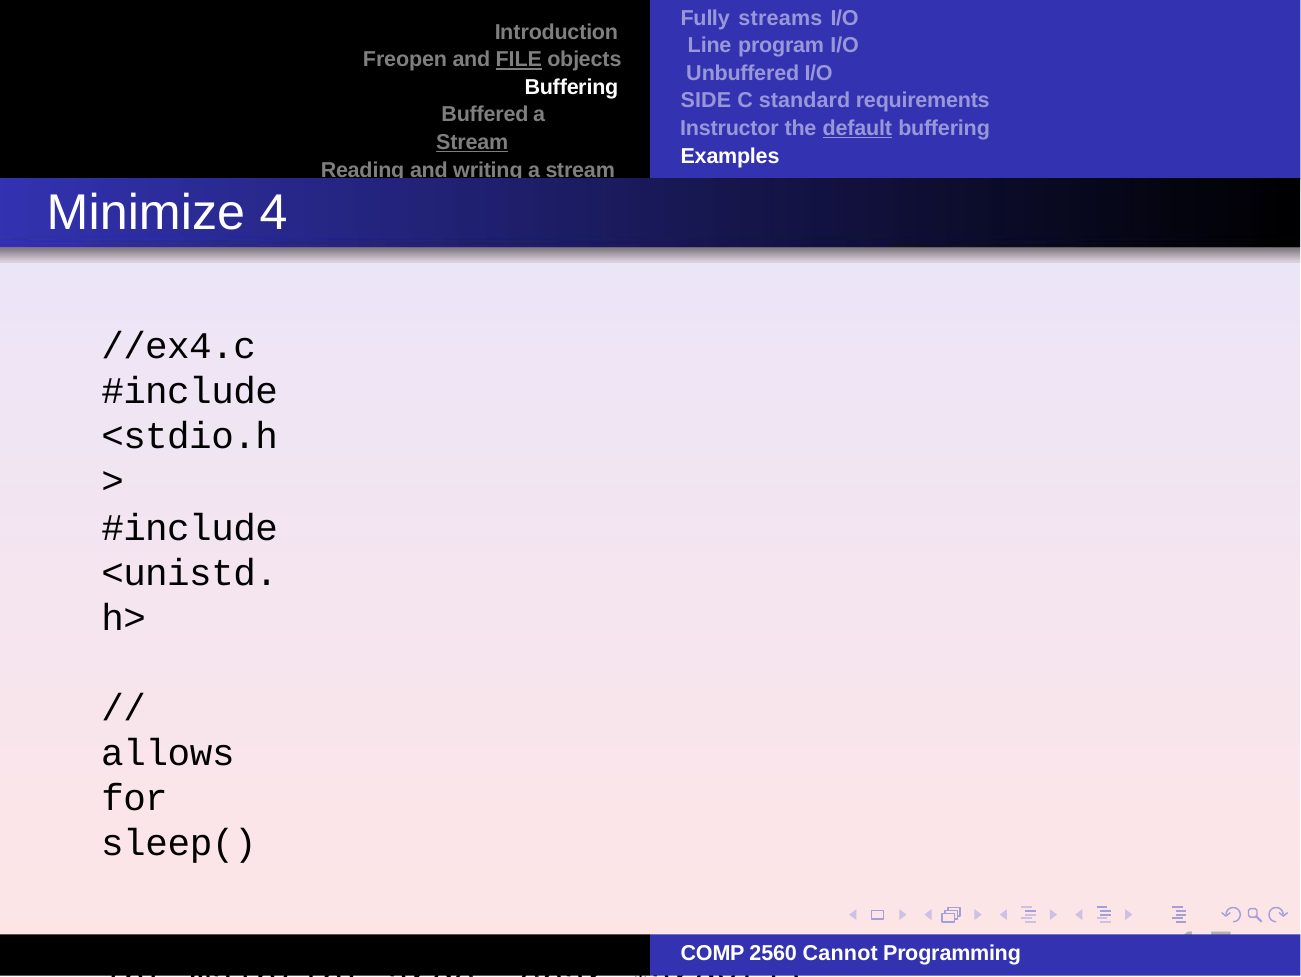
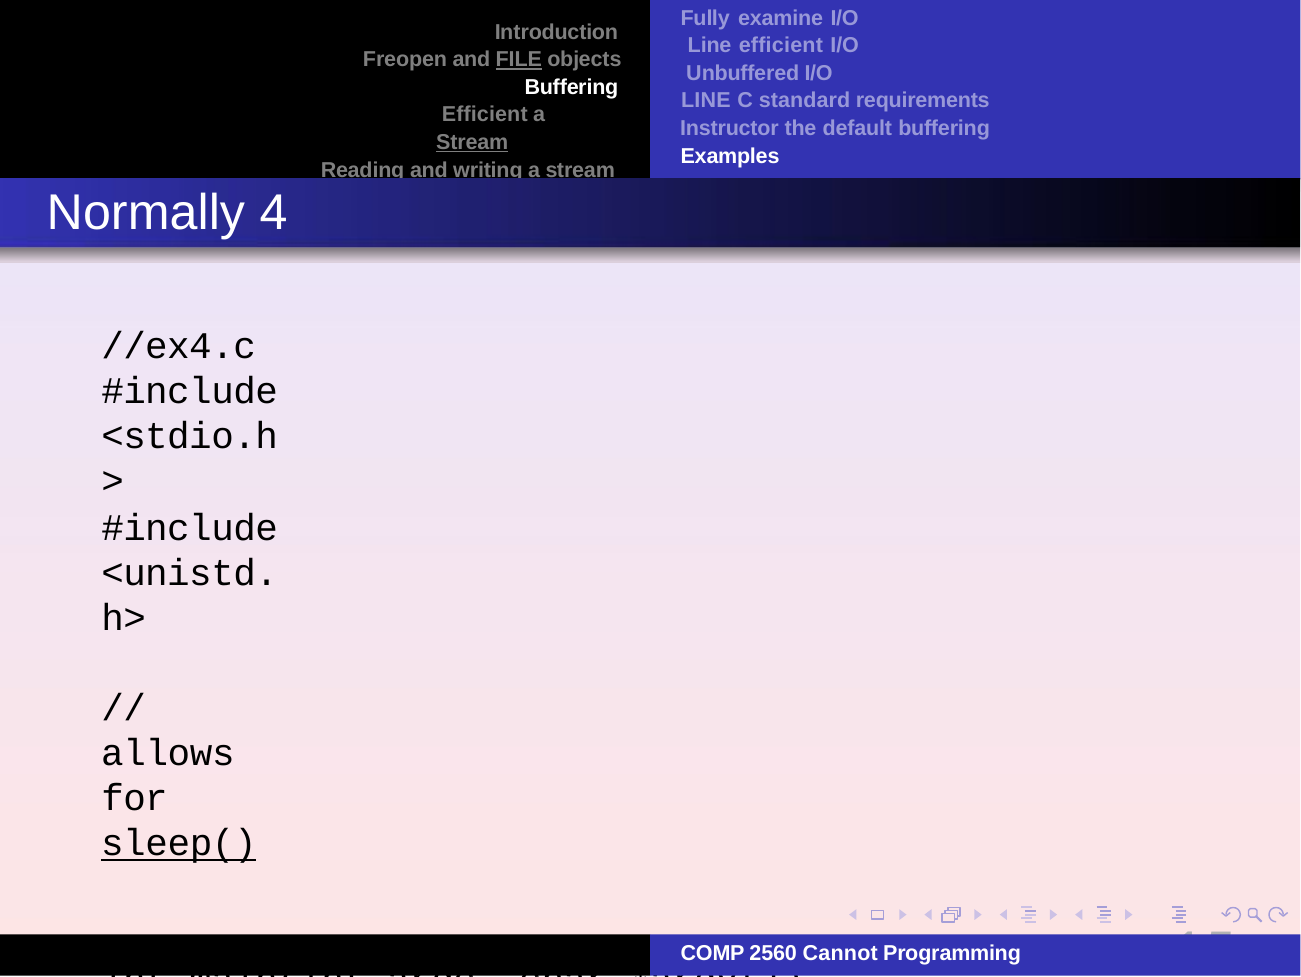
streams: streams -> examine
Line program: program -> efficient
SIDE at (706, 101): SIDE -> LINE
Buffered at (485, 115): Buffered -> Efficient
default underline: present -> none
Minimize: Minimize -> Normally
sleep( underline: none -> present
